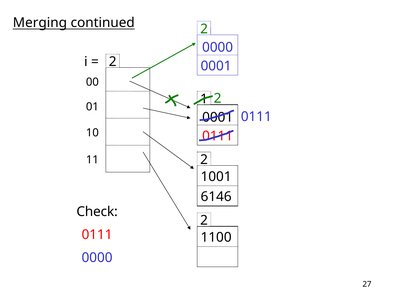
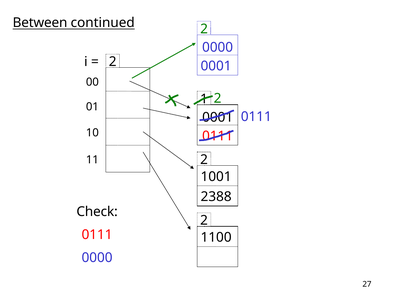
Merging: Merging -> Between
6146: 6146 -> 2388
